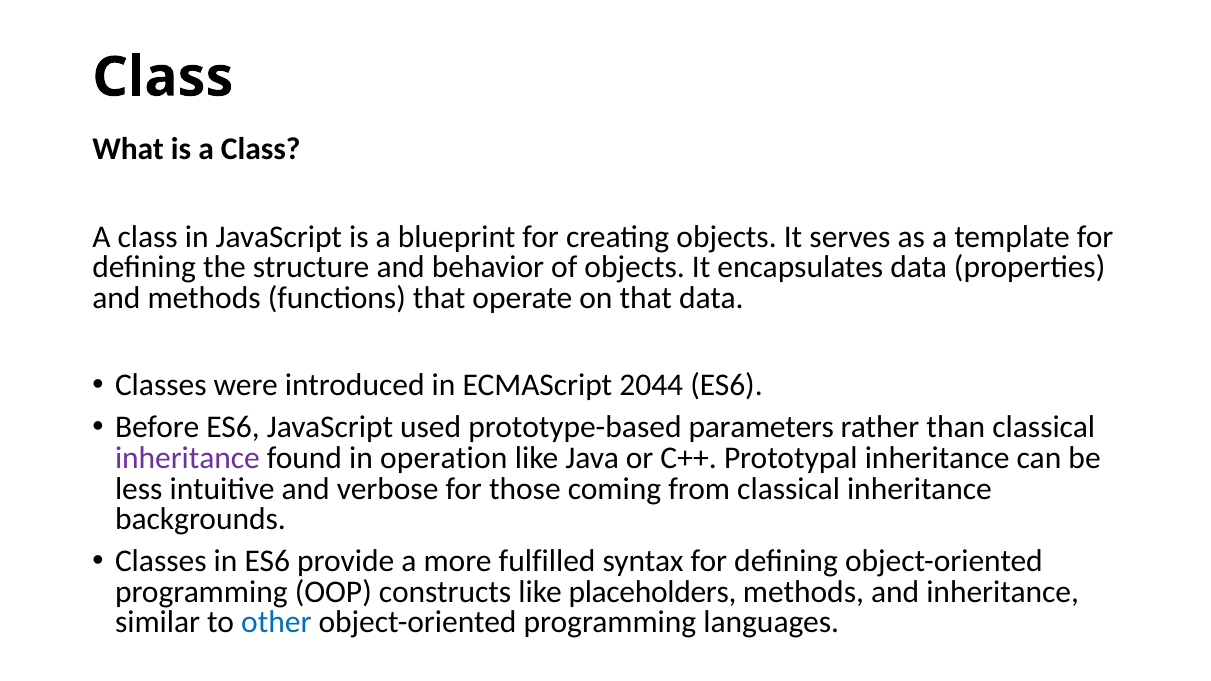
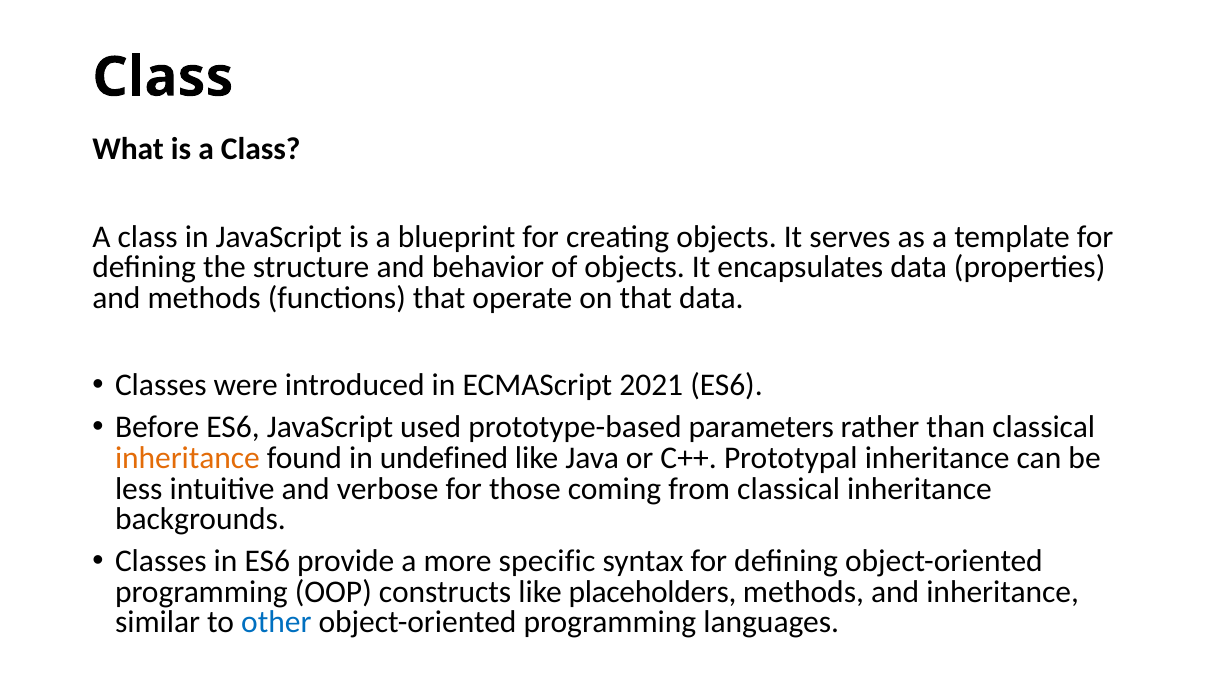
2044: 2044 -> 2021
inheritance at (187, 458) colour: purple -> orange
operation: operation -> undefined
fulfilled: fulfilled -> specific
